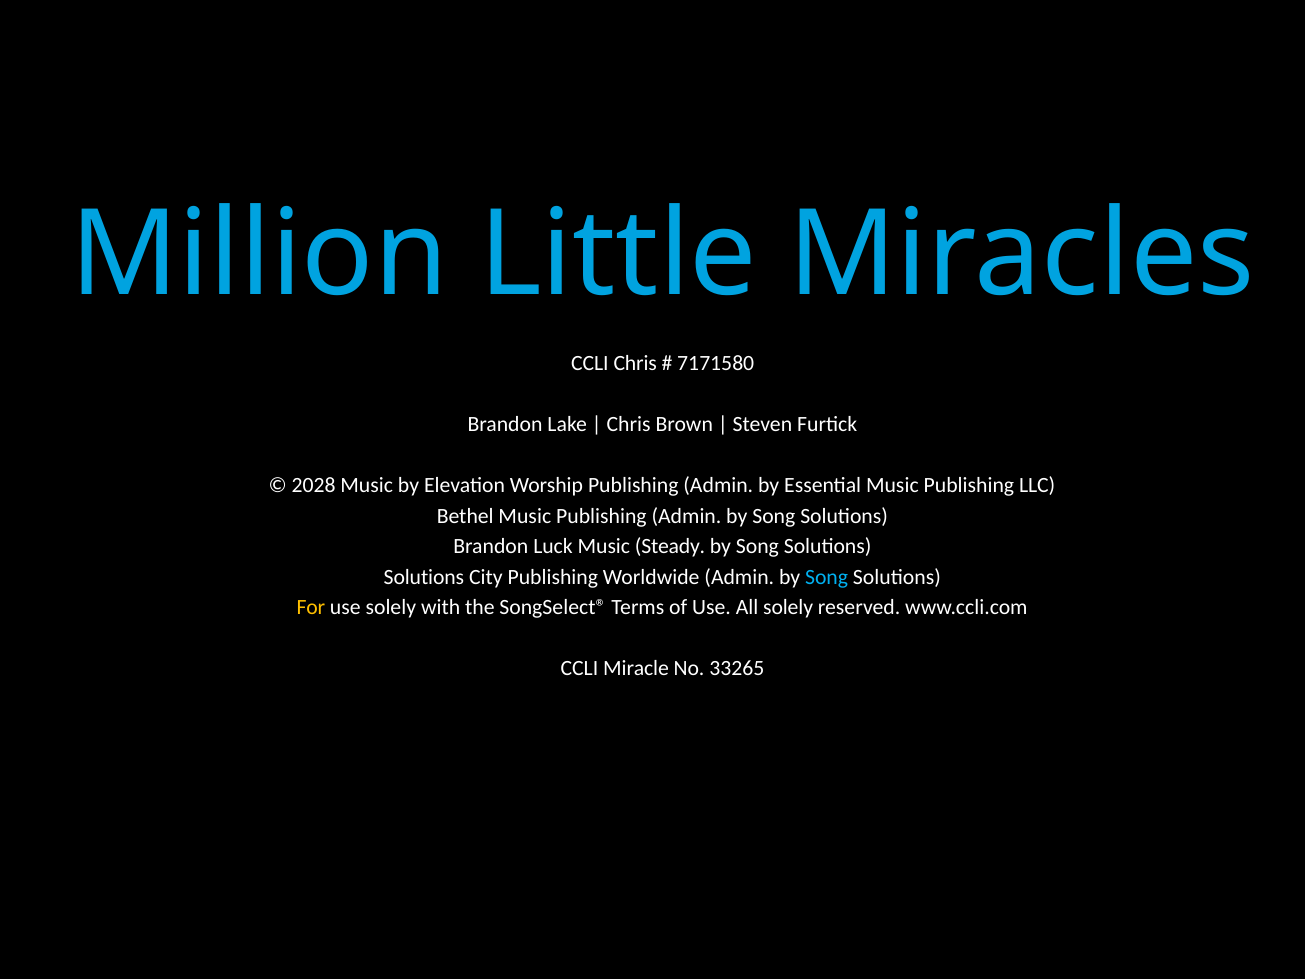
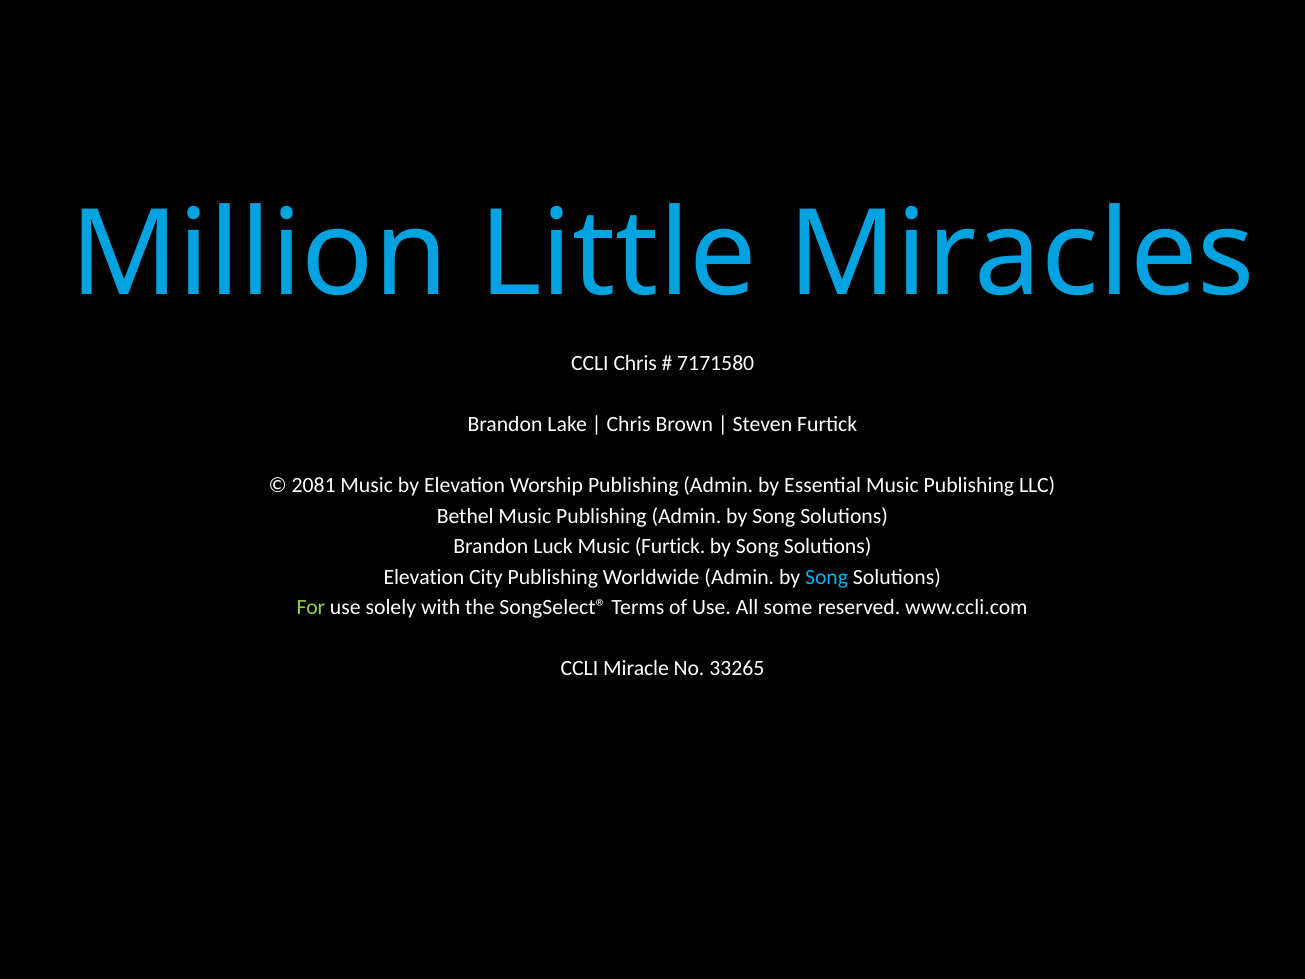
2028: 2028 -> 2081
Music Steady: Steady -> Furtick
Solutions at (424, 577): Solutions -> Elevation
For colour: yellow -> light green
All solely: solely -> some
